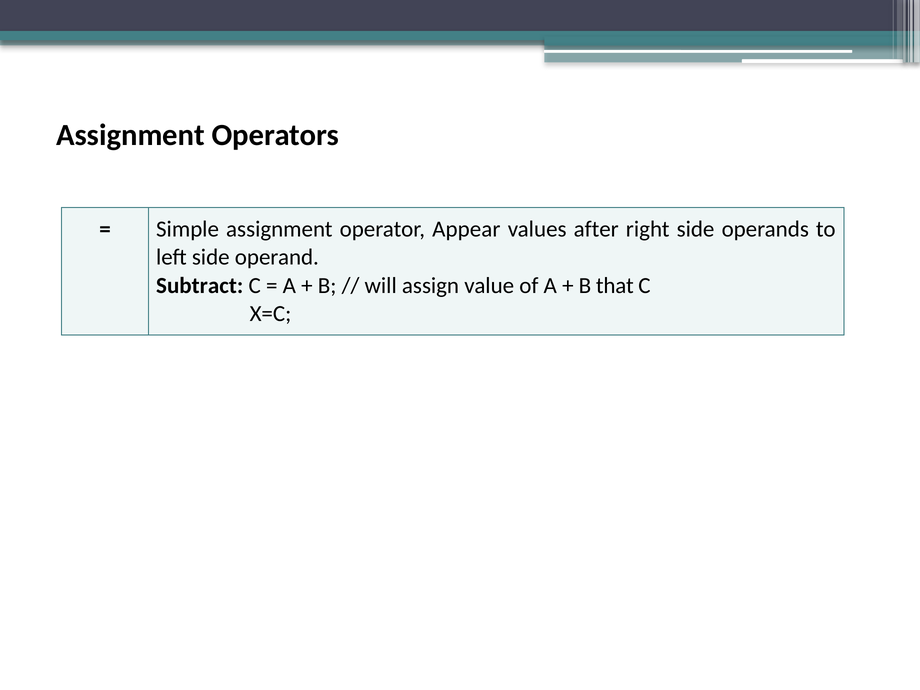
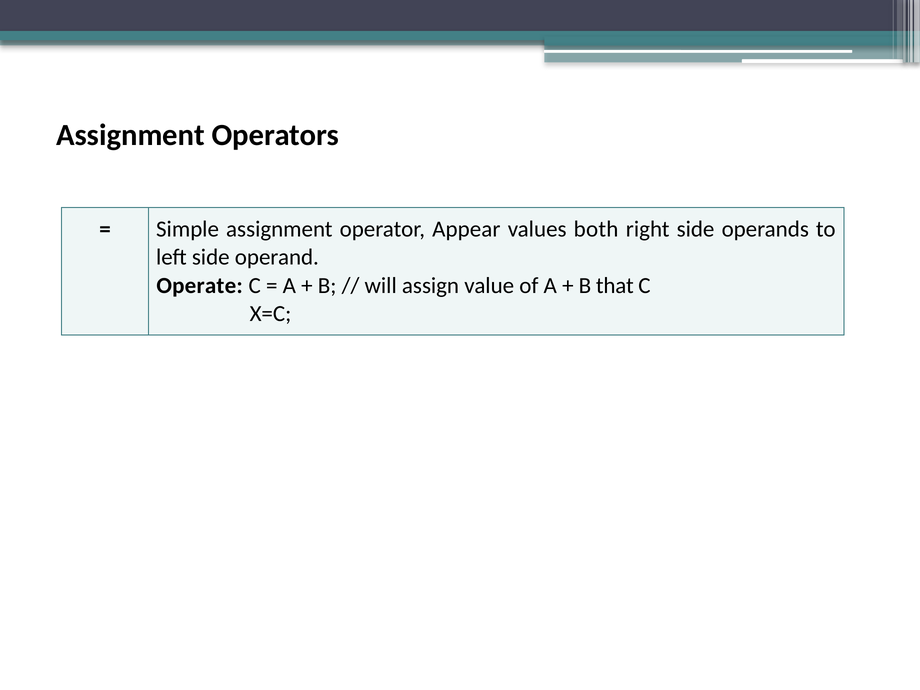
after: after -> both
Subtract: Subtract -> Operate
